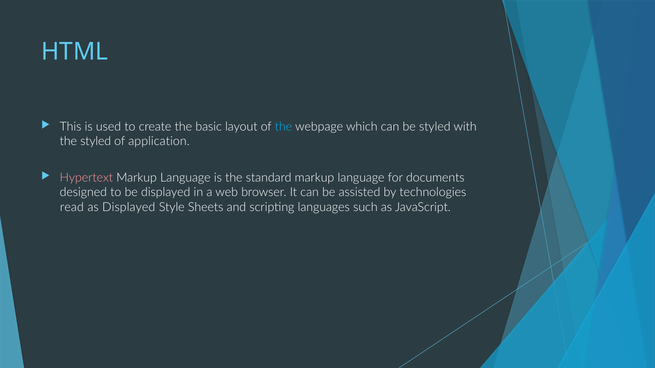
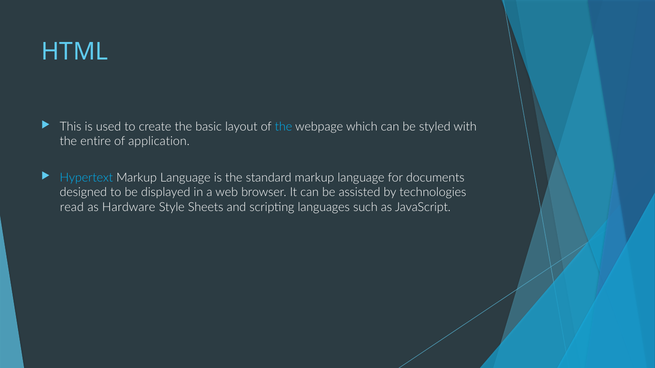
the styled: styled -> entire
Hypertext colour: pink -> light blue
as Displayed: Displayed -> Hardware
